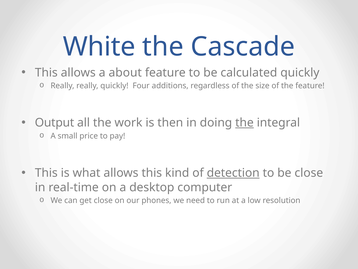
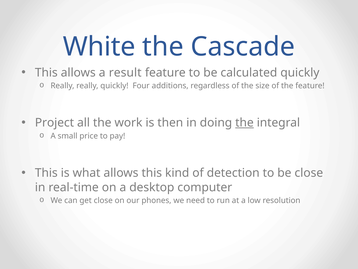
about: about -> result
Output: Output -> Project
detection underline: present -> none
